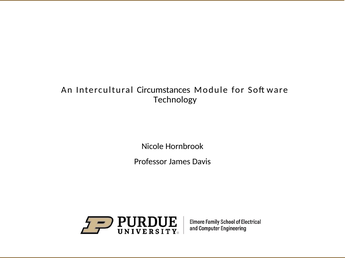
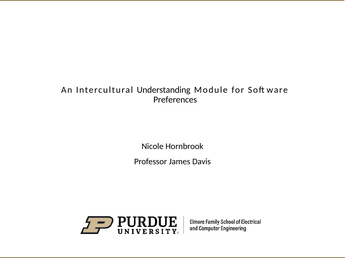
Circumstances: Circumstances -> Understanding
Technology: Technology -> Preferences
